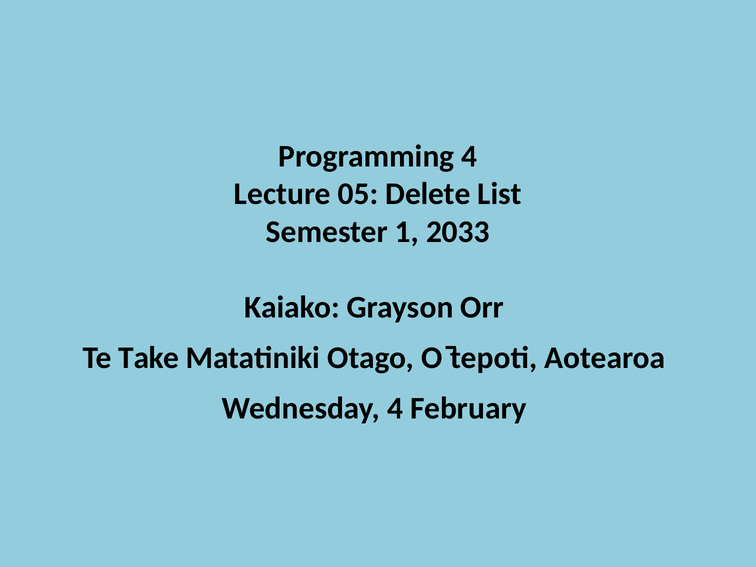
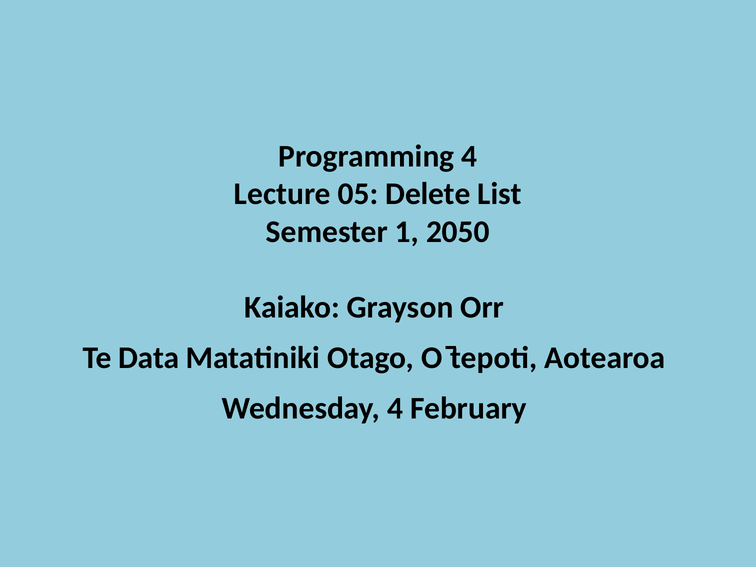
2033: 2033 -> 2050
Take: Take -> Data
